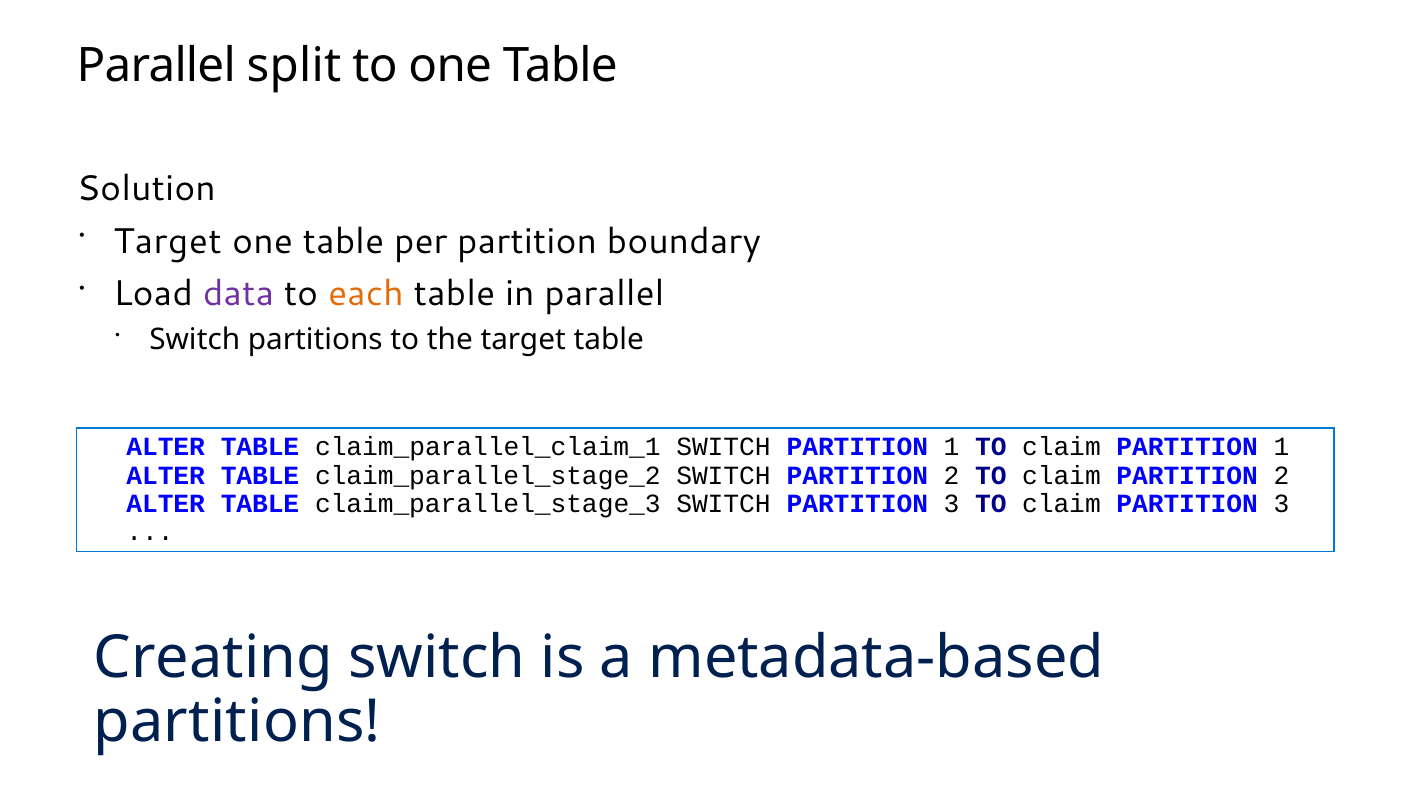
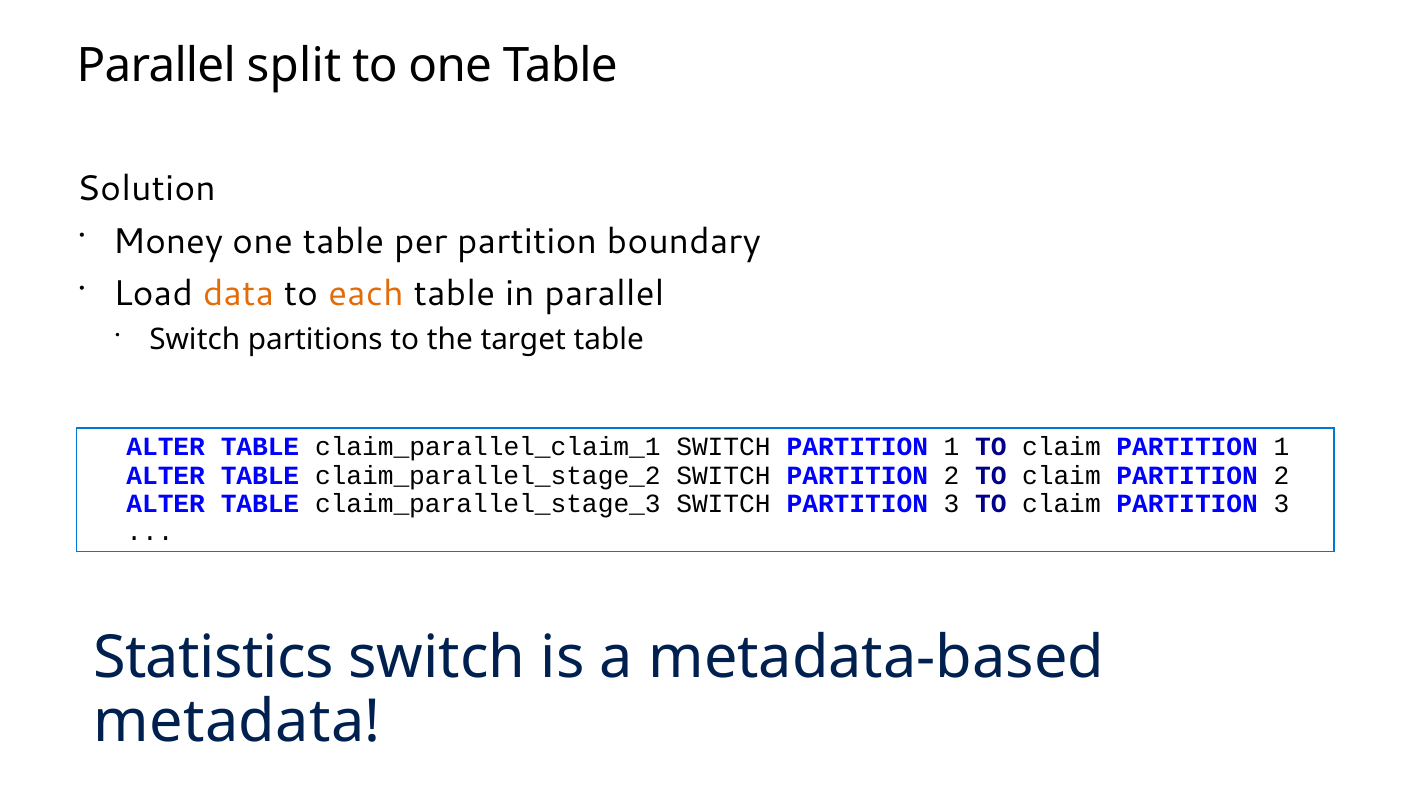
Target at (168, 241): Target -> Money
data colour: purple -> orange
Creating: Creating -> Statistics
partitions at (237, 722): partitions -> metadata
